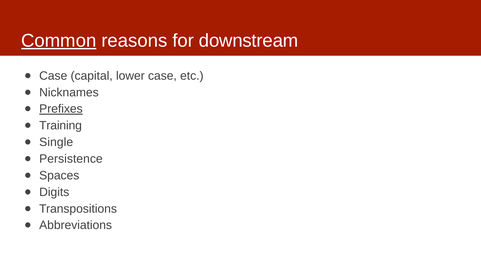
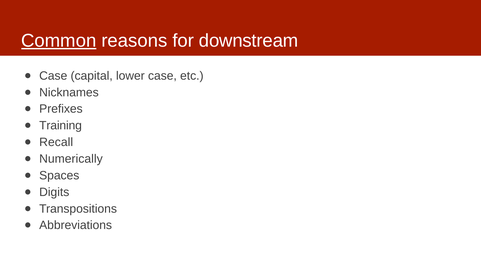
Prefixes underline: present -> none
Single: Single -> Recall
Persistence: Persistence -> Numerically
